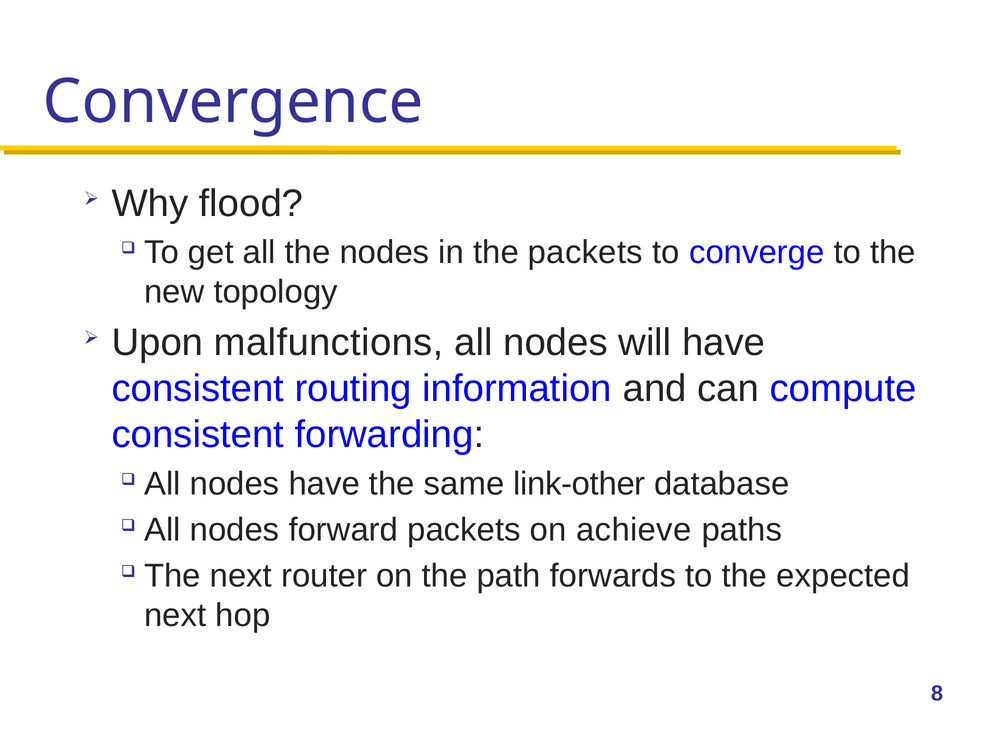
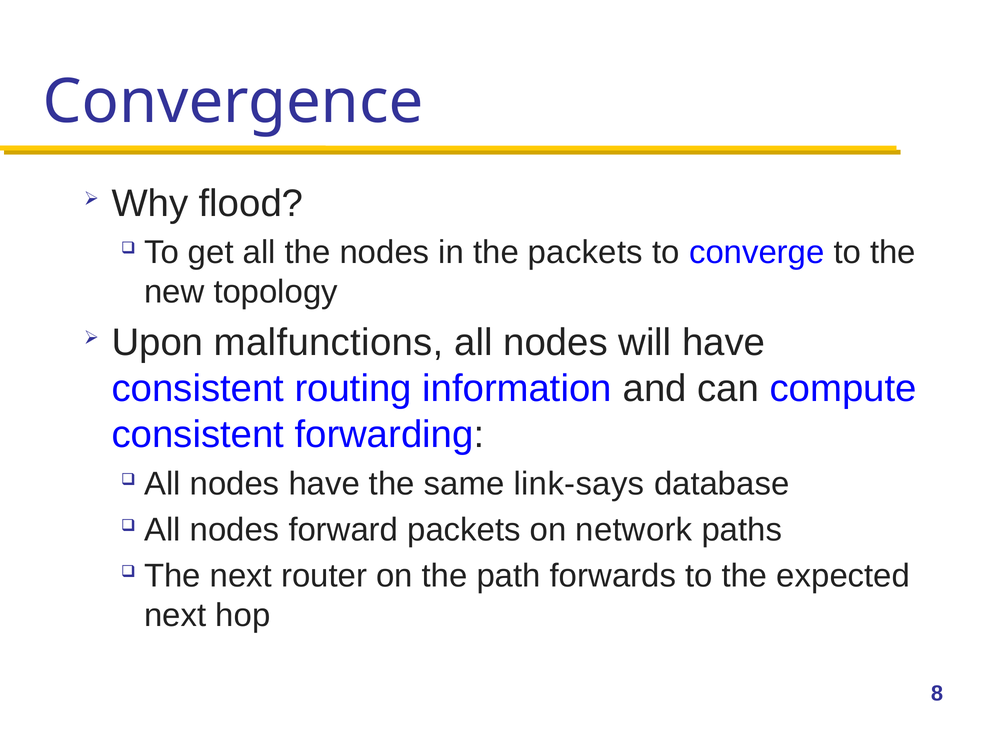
link-other: link-other -> link-says
achieve: achieve -> network
